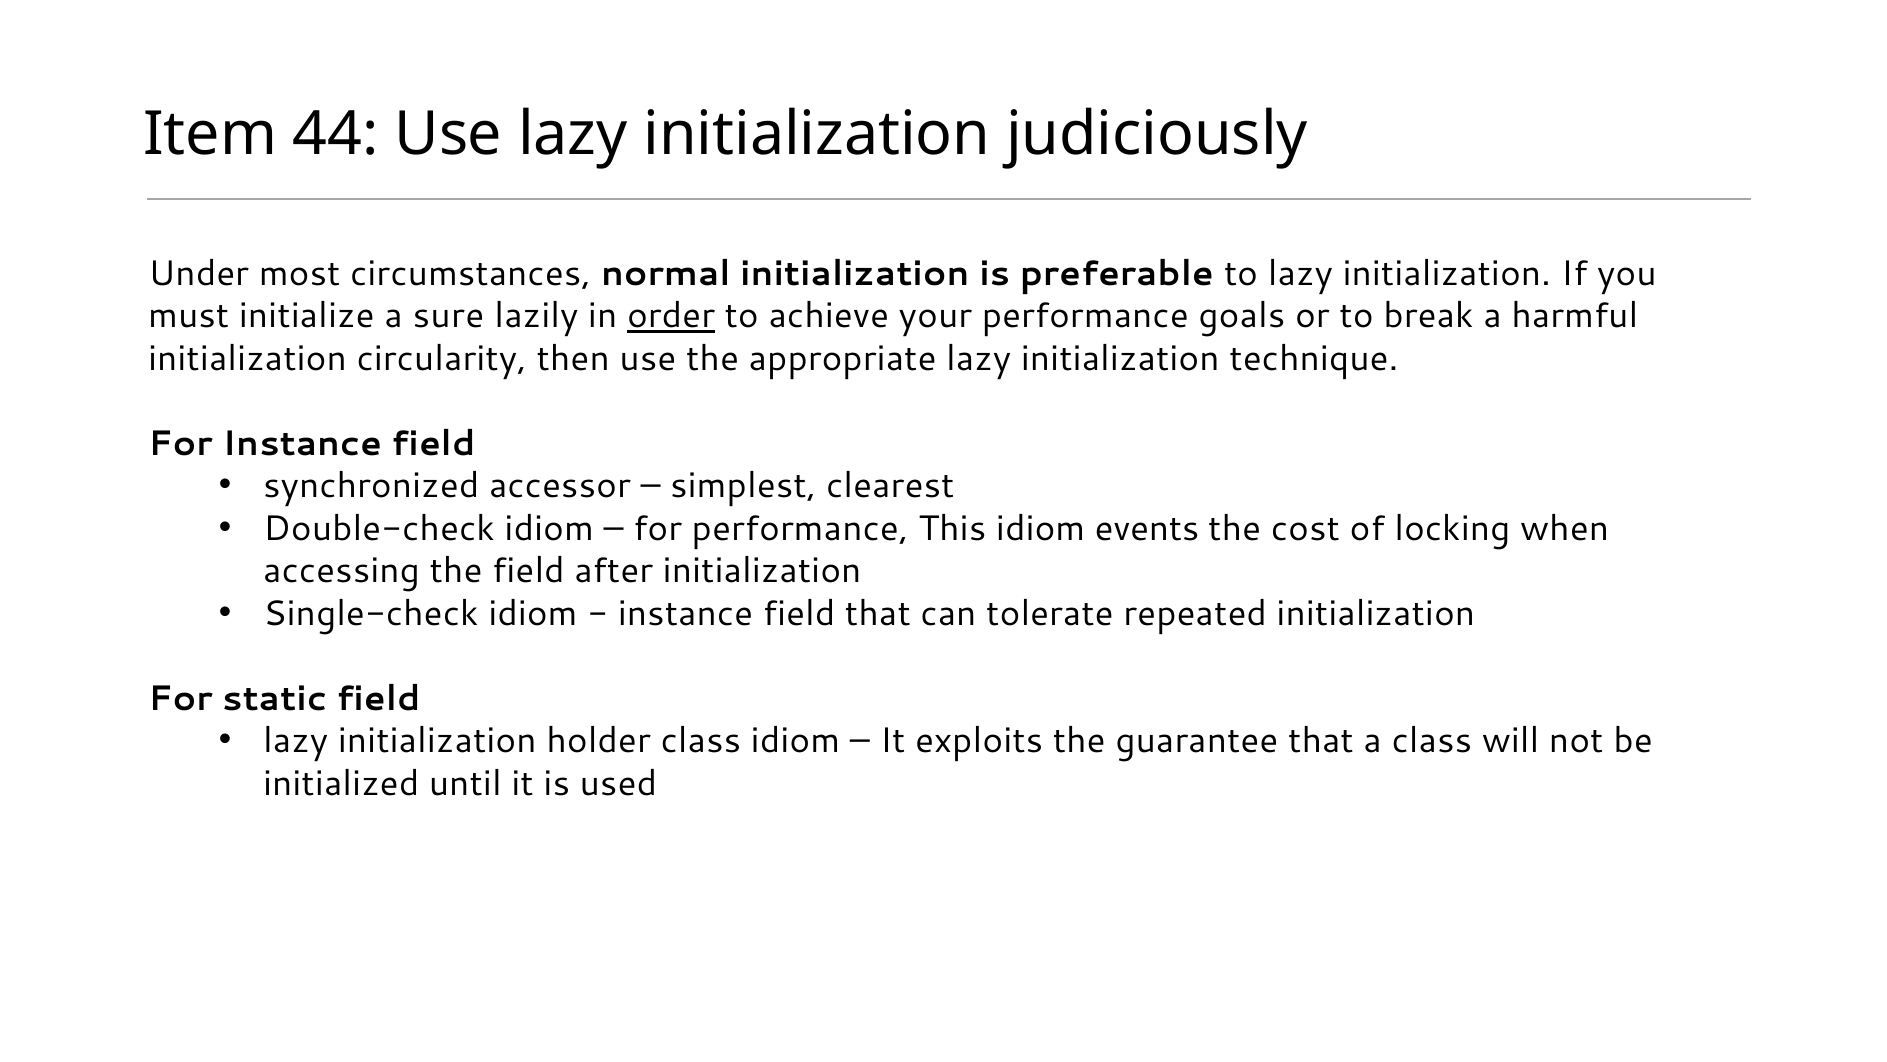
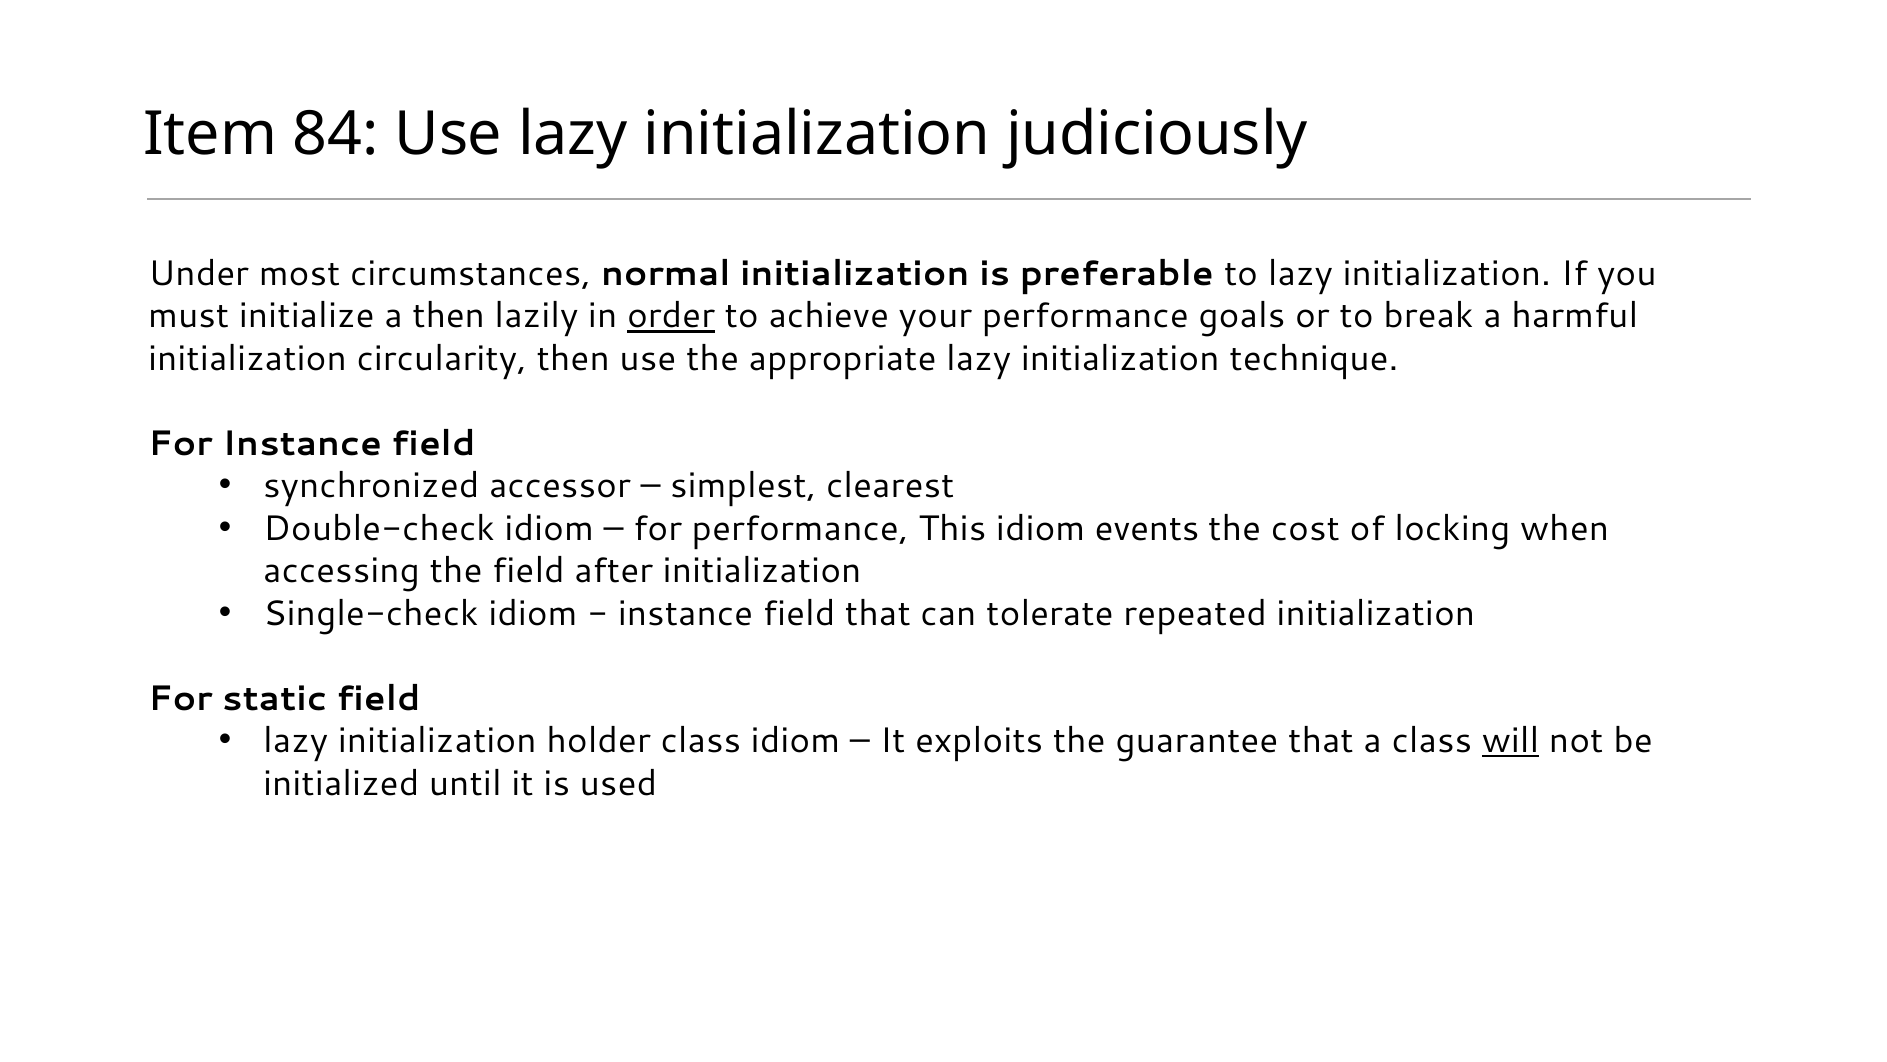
44: 44 -> 84
a sure: sure -> then
will underline: none -> present
